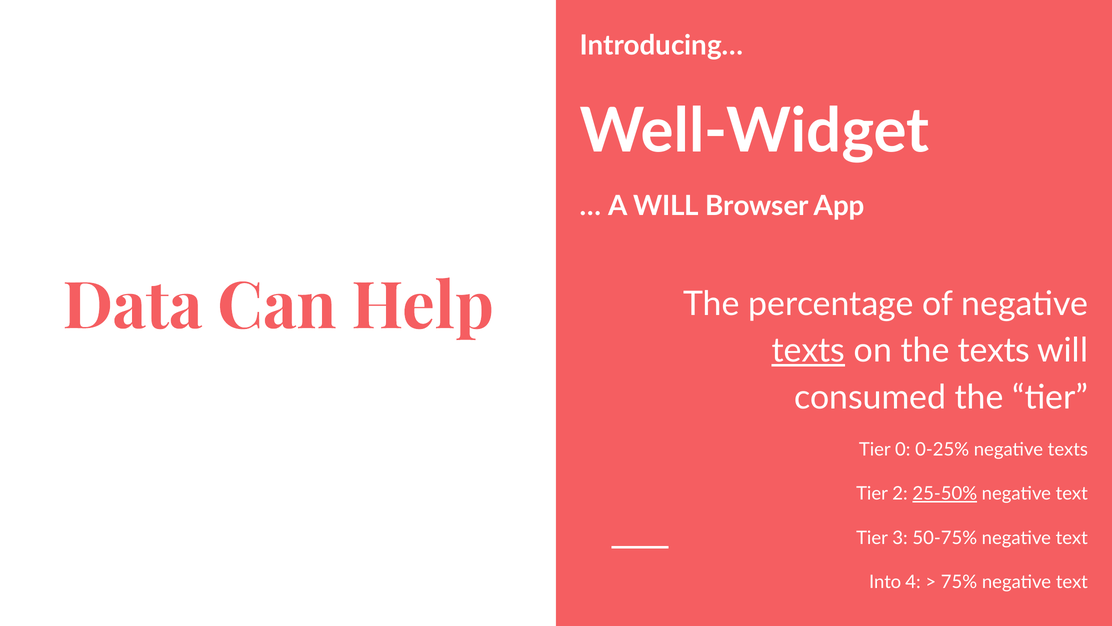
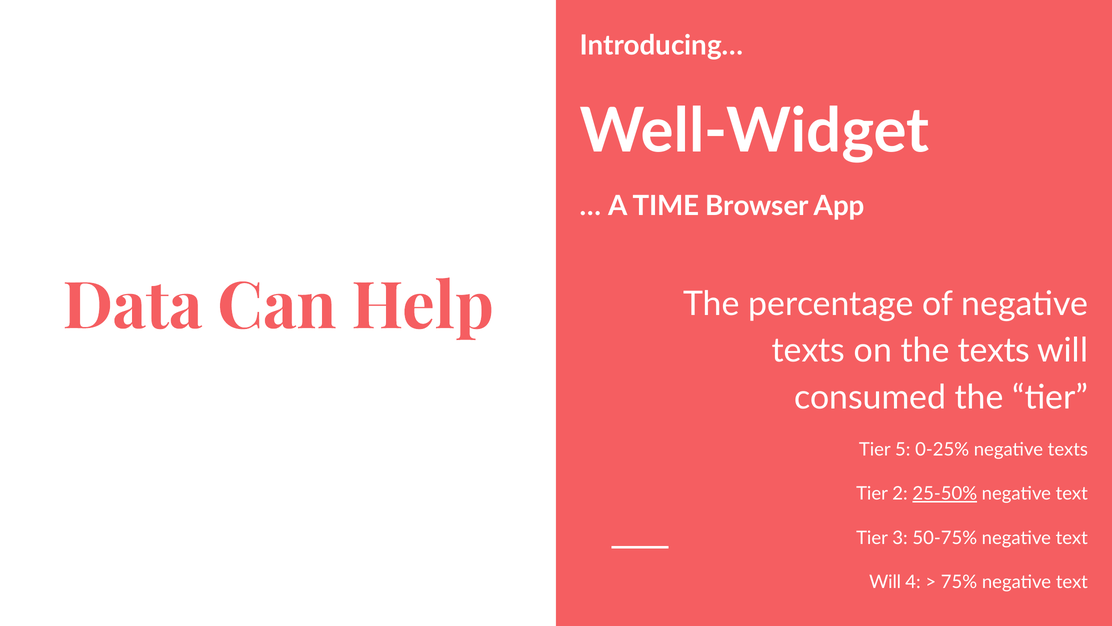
A WILL: WILL -> TIME
texts at (808, 350) underline: present -> none
0: 0 -> 5
Into at (885, 582): Into -> Will
